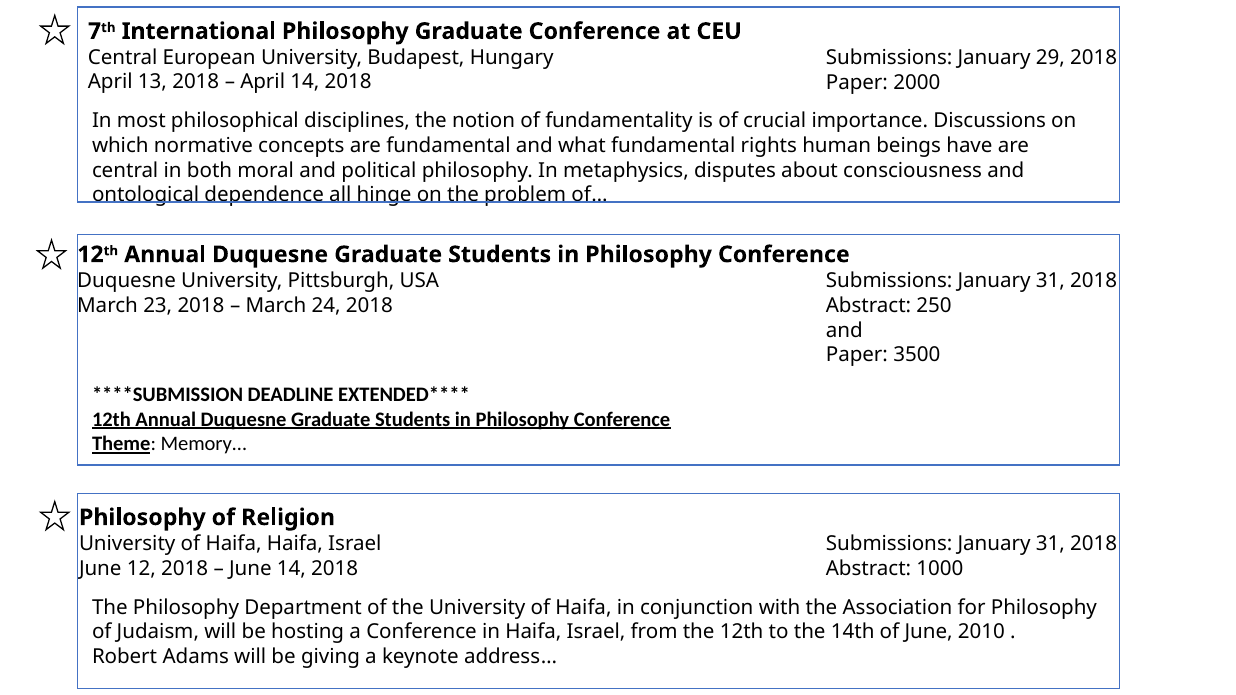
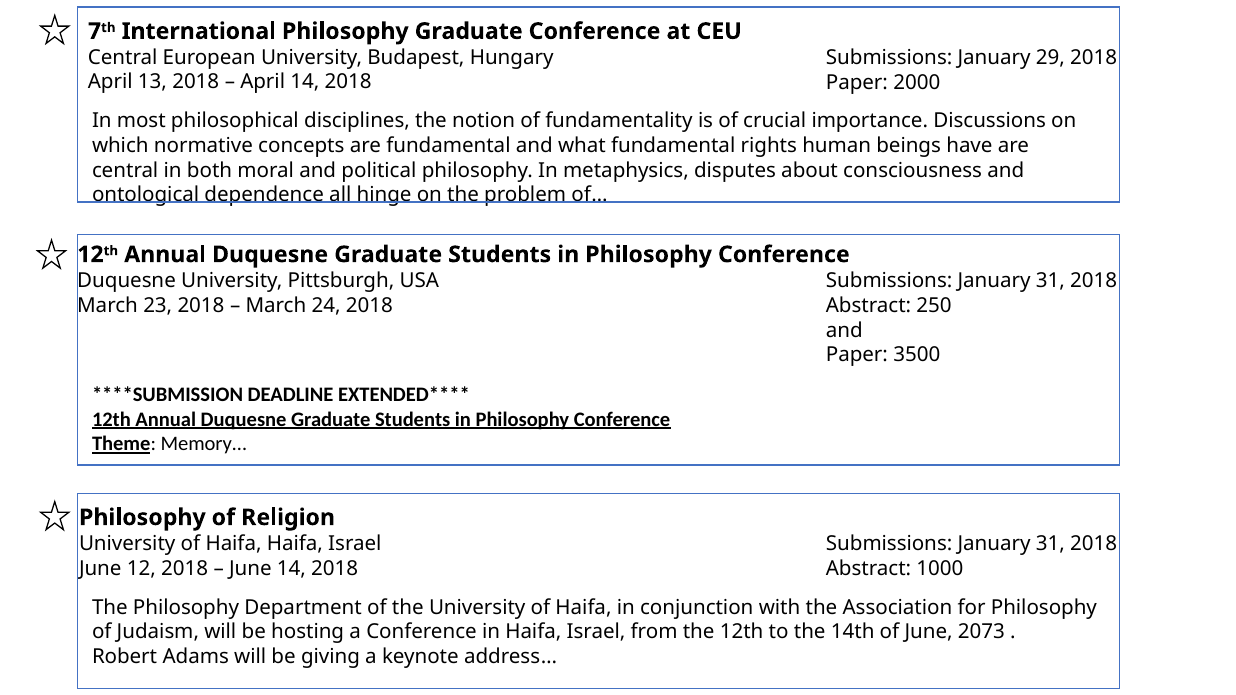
2010: 2010 -> 2073
